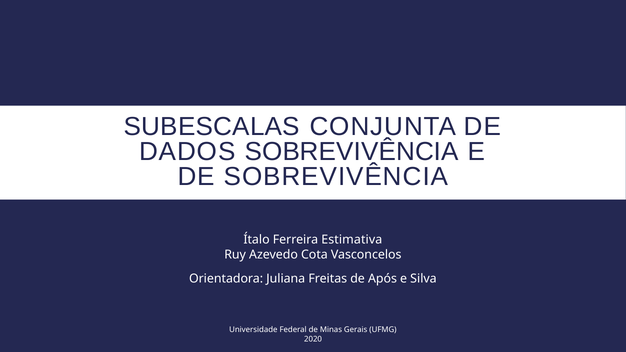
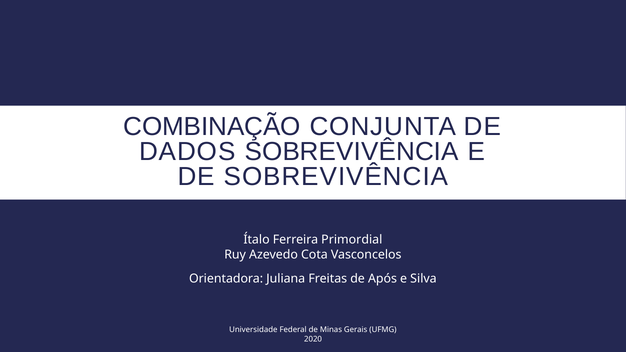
SUBESCALAS: SUBESCALAS -> COMBINAÇÃO
Estimativa: Estimativa -> Primordial
